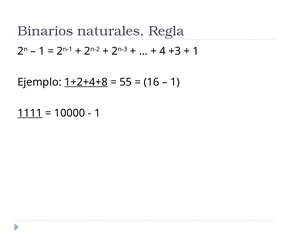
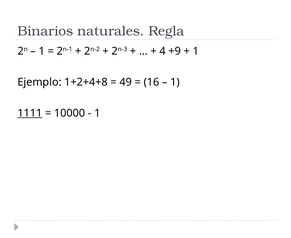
+3: +3 -> +9
1+2+4+8 underline: present -> none
55: 55 -> 49
